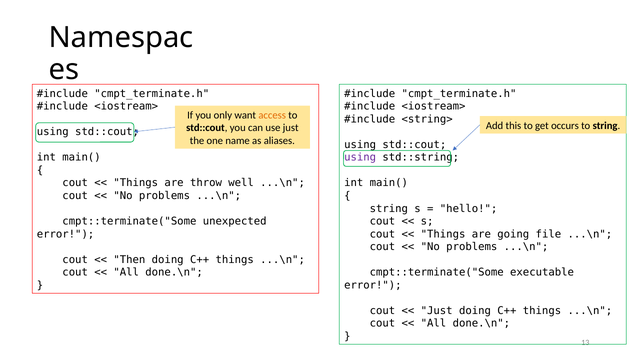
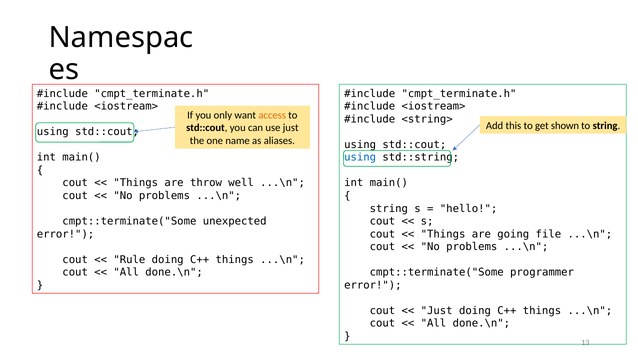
occurs: occurs -> shown
using at (360, 157) colour: purple -> blue
Then: Then -> Rule
executable: executable -> programmer
